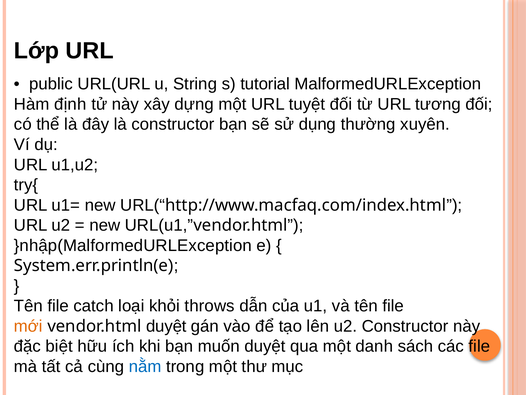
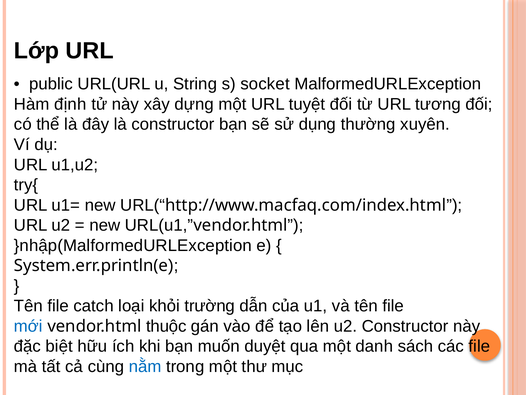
tutorial: tutorial -> socket
throws: throws -> trường
mới colour: orange -> blue
vendor.html duyệt: duyệt -> thuộc
